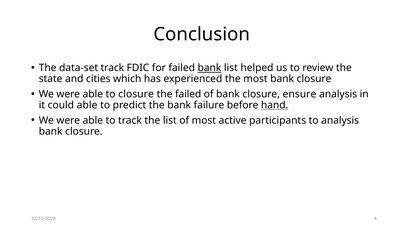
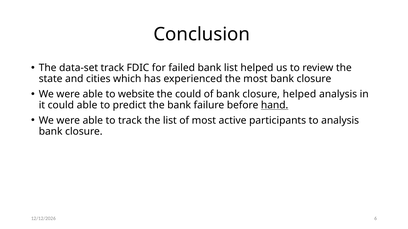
bank at (209, 68) underline: present -> none
to closure: closure -> website
the failed: failed -> could
closure ensure: ensure -> helped
